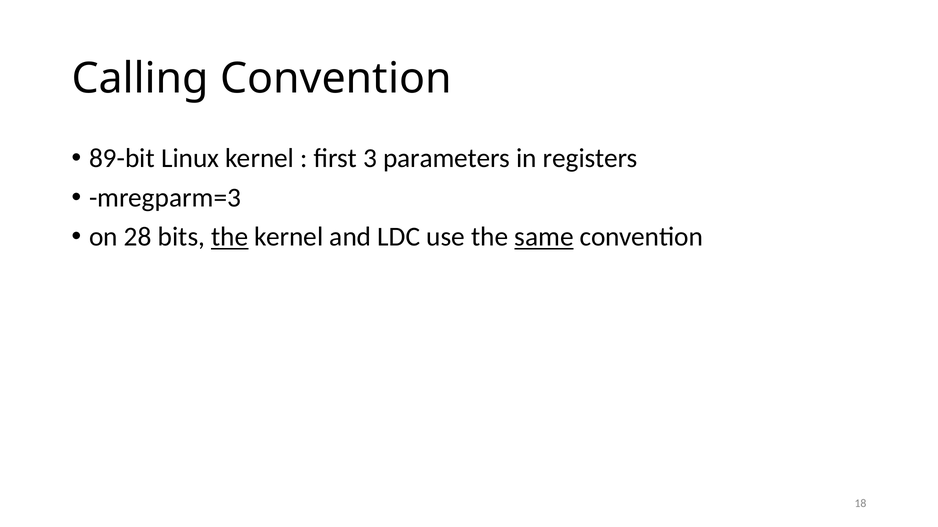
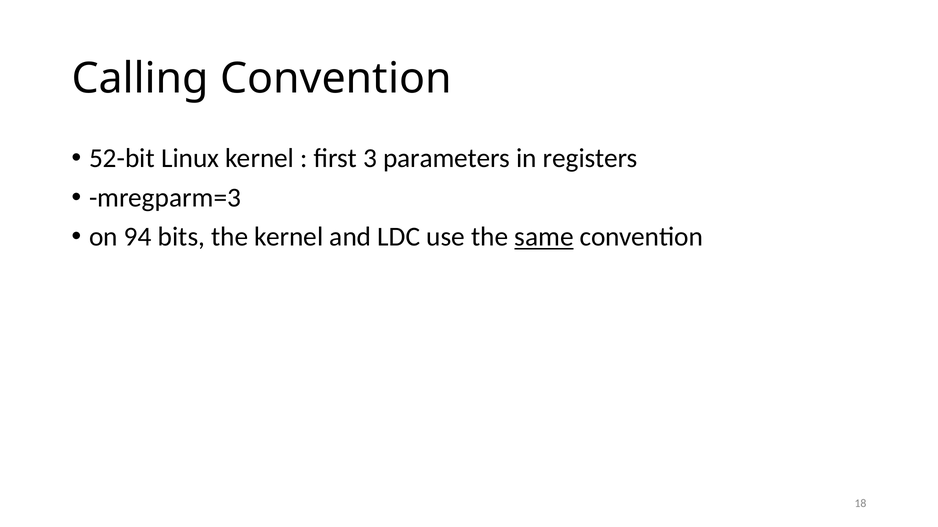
89-bit: 89-bit -> 52-bit
28: 28 -> 94
the at (230, 237) underline: present -> none
